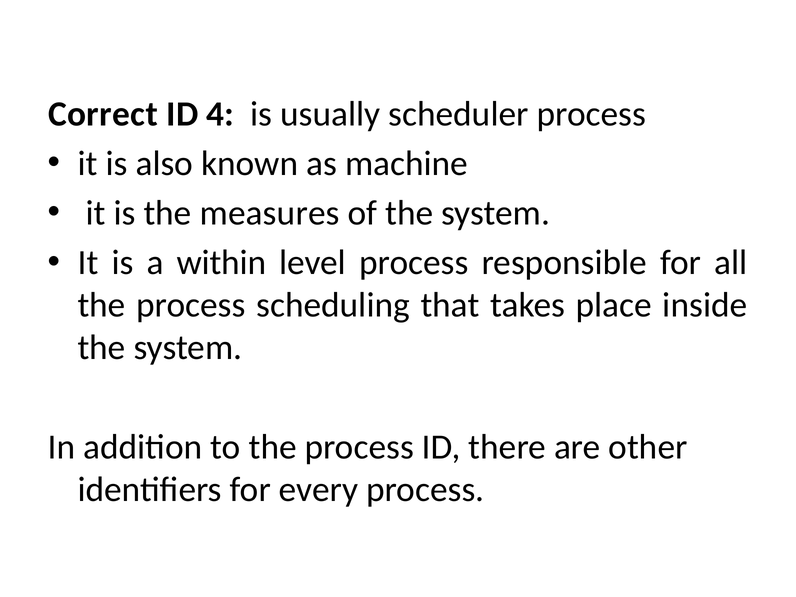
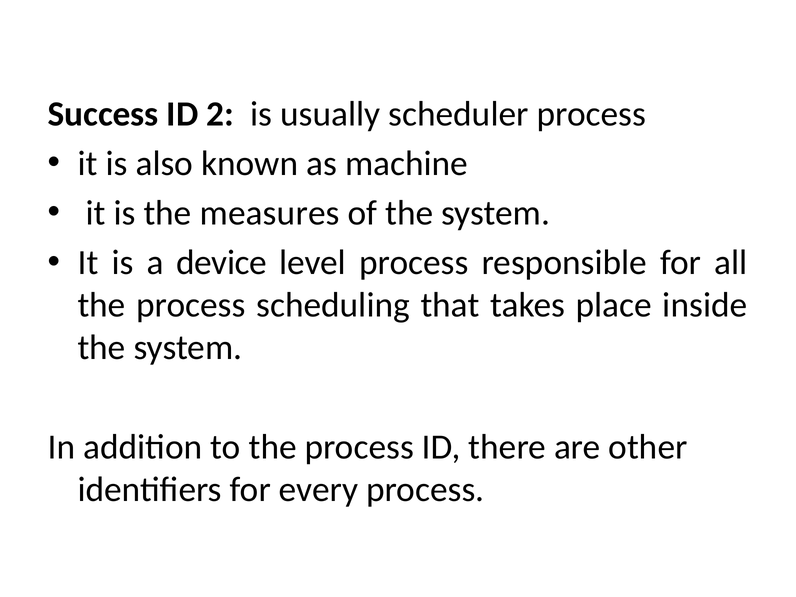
Correct: Correct -> Success
4: 4 -> 2
within: within -> device
